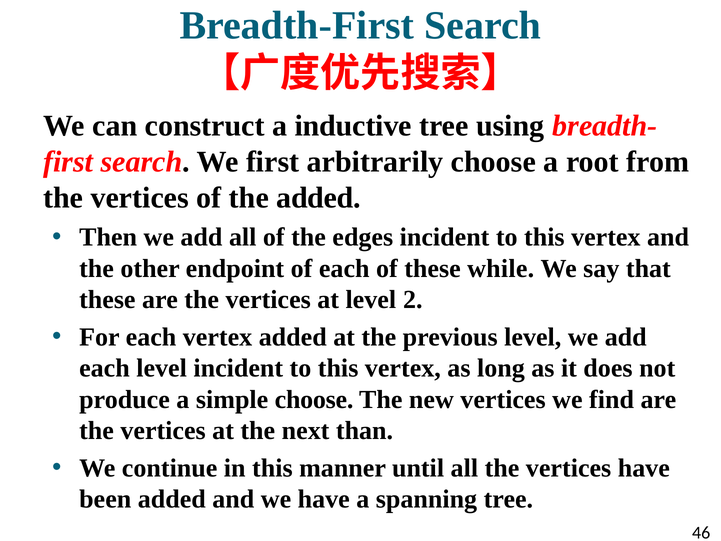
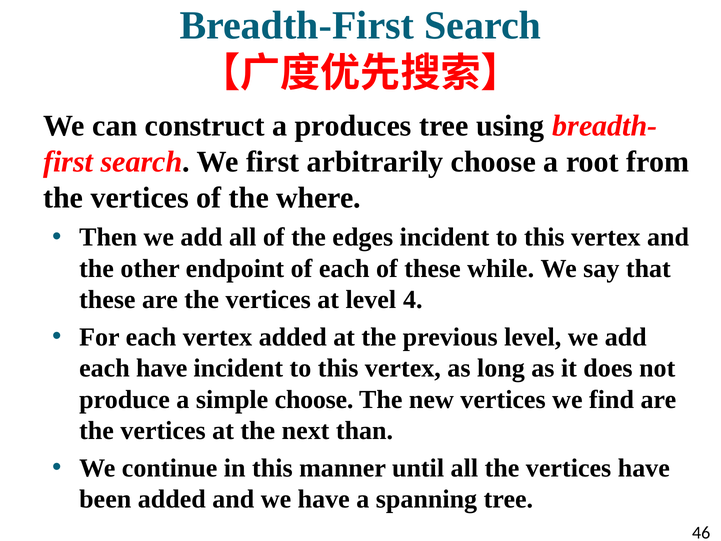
inductive: inductive -> produces
the added: added -> where
2: 2 -> 4
each level: level -> have
